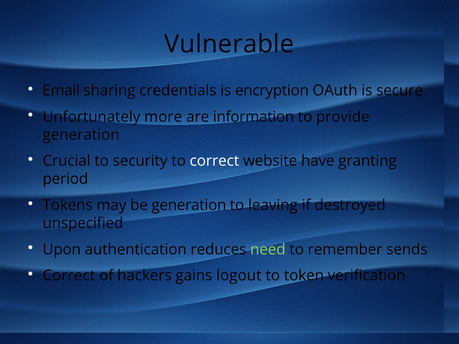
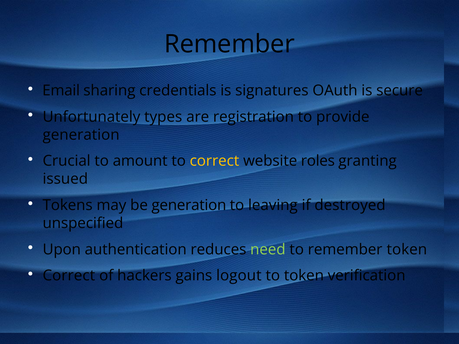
Vulnerable at (229, 44): Vulnerable -> Remember
encryption: encryption -> signatures
more: more -> types
information: information -> registration
security: security -> amount
correct at (214, 161) colour: white -> yellow
have: have -> roles
period: period -> issued
remember sends: sends -> token
